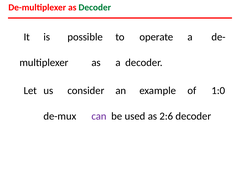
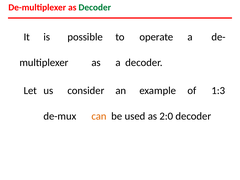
1:0: 1:0 -> 1:3
can colour: purple -> orange
2:6: 2:6 -> 2:0
